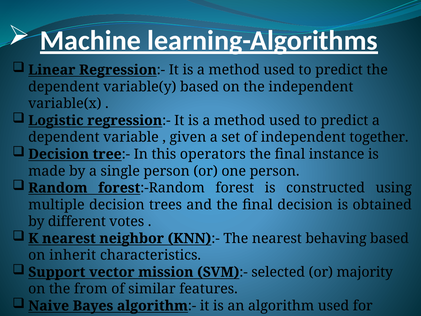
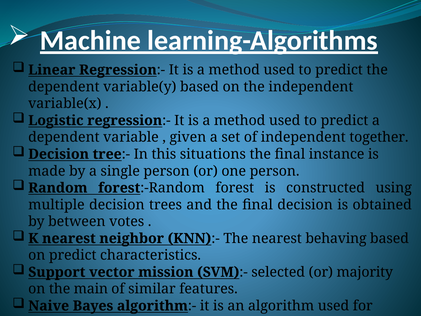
operators: operators -> situations
different: different -> between
on inherit: inherit -> predict
from: from -> main
